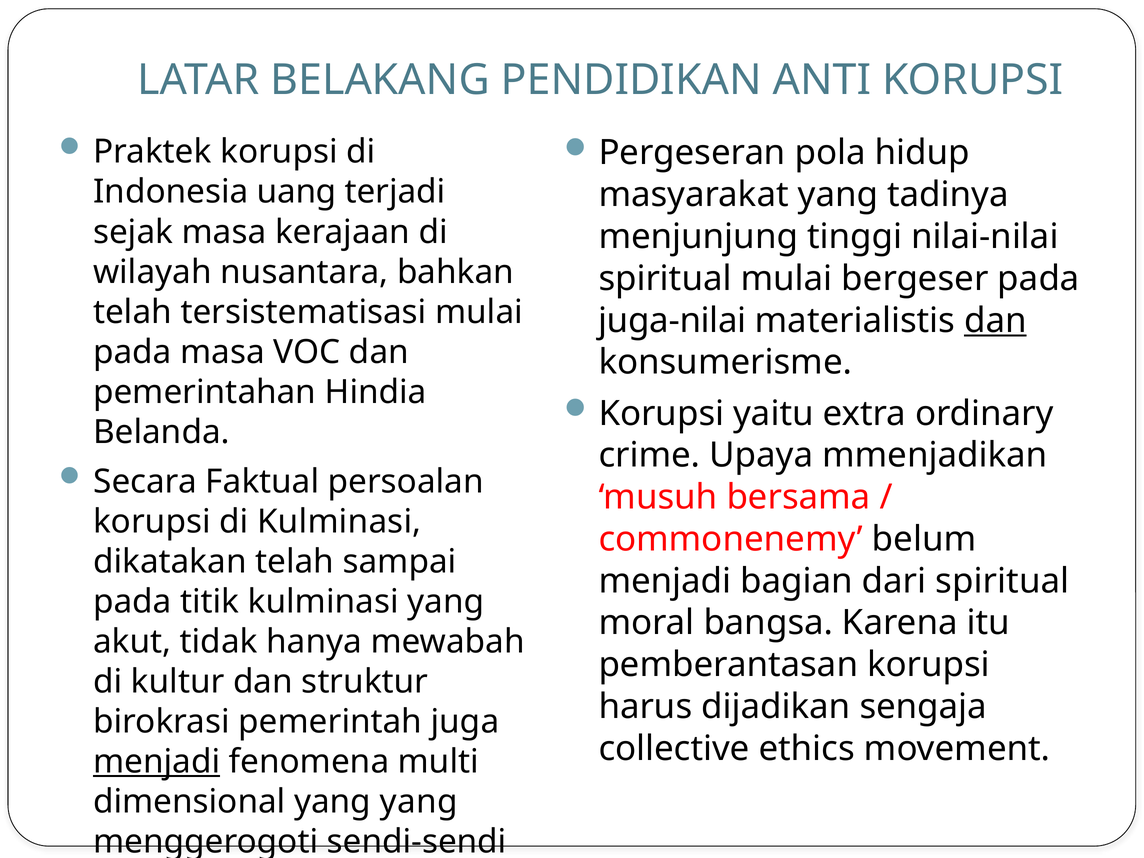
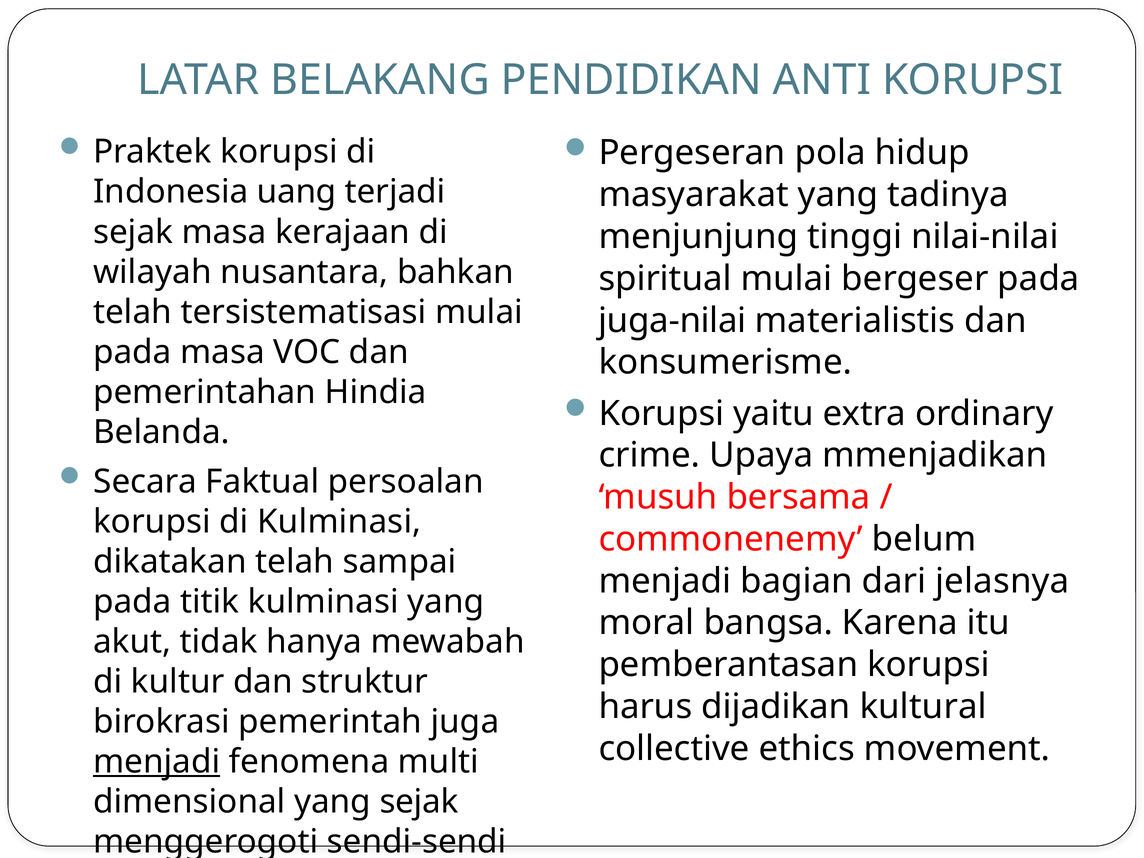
dan at (995, 320) underline: present -> none
dari spiritual: spiritual -> jelasnya
dijadikan sengaja: sengaja -> kultural
yang yang: yang -> sejak
